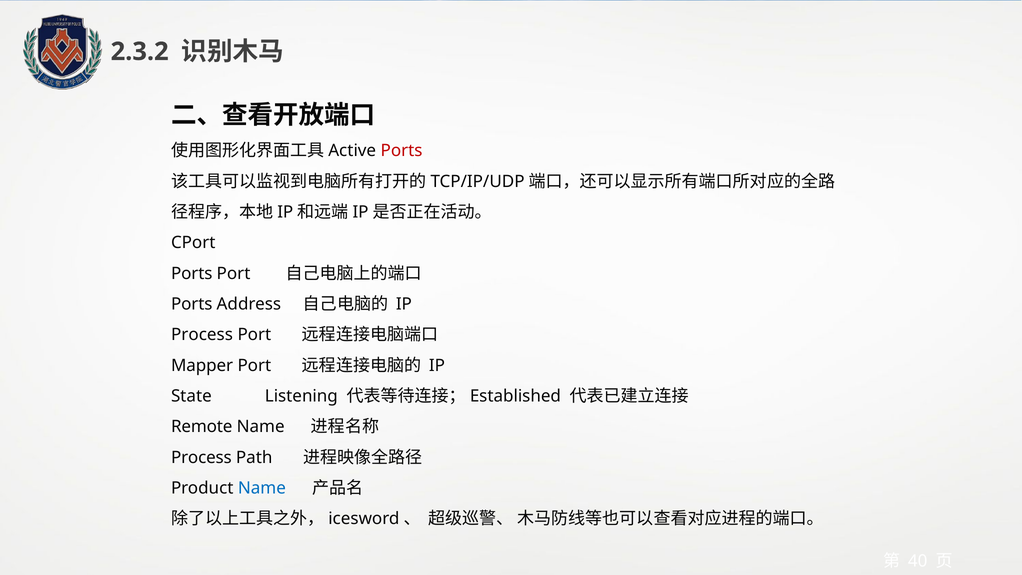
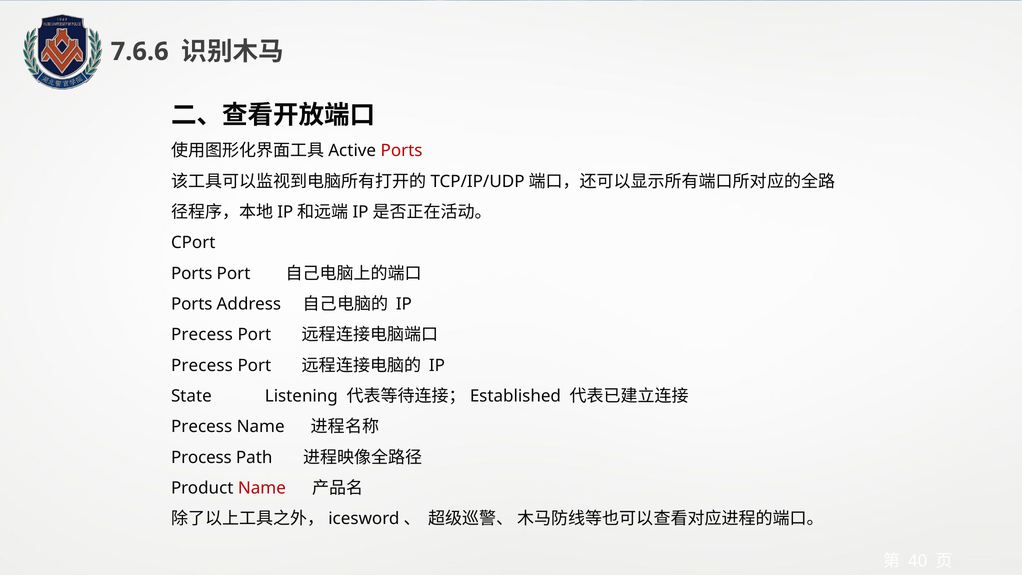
2.3.2: 2.3.2 -> 7.6.6
Process at (202, 335): Process -> Precess
Mapper at (202, 365): Mapper -> Precess
Remote at (202, 427): Remote -> Precess
Name at (262, 488) colour: blue -> red
